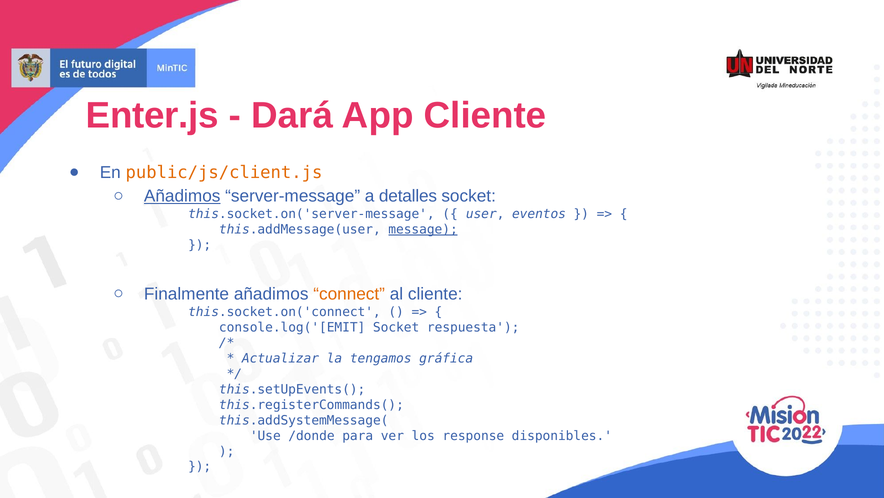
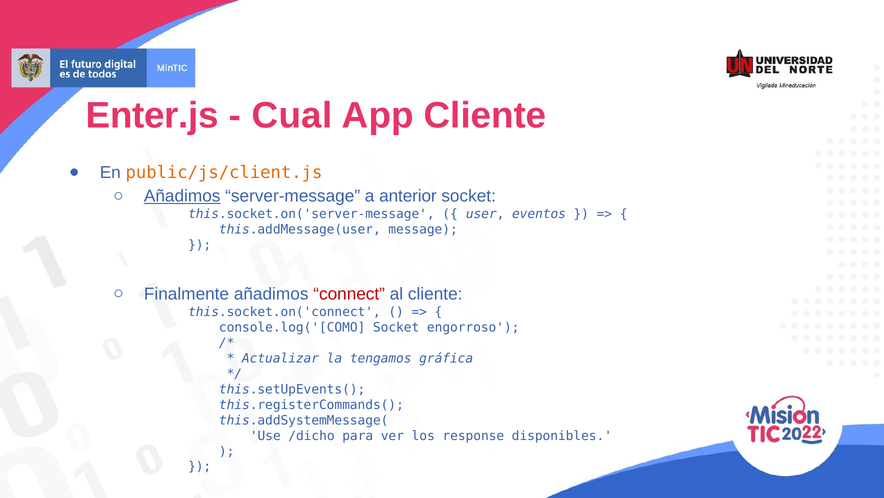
Dará: Dará -> Cual
detalles: detalles -> anterior
message underline: present -> none
connect colour: orange -> red
console.log('[EMIT: console.log('[EMIT -> console.log('[COMO
respuesta: respuesta -> engorroso
/donde: /donde -> /dicho
